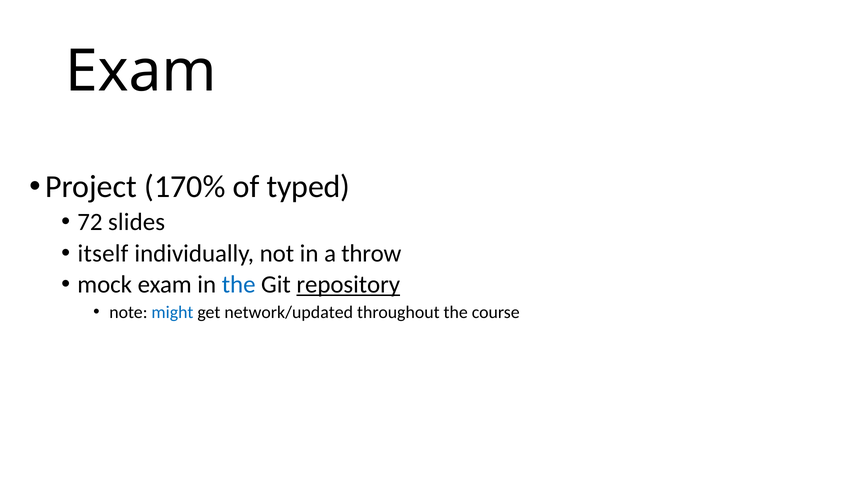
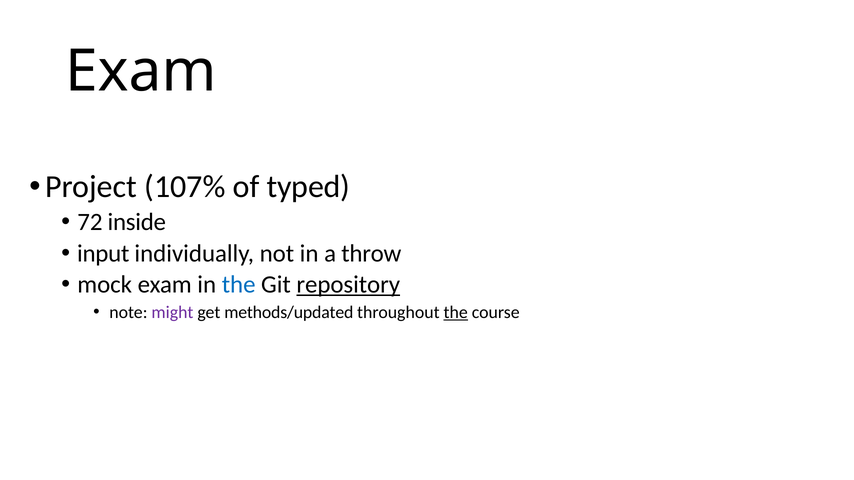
170%: 170% -> 107%
slides: slides -> inside
itself: itself -> input
might colour: blue -> purple
network/updated: network/updated -> methods/updated
the at (456, 312) underline: none -> present
